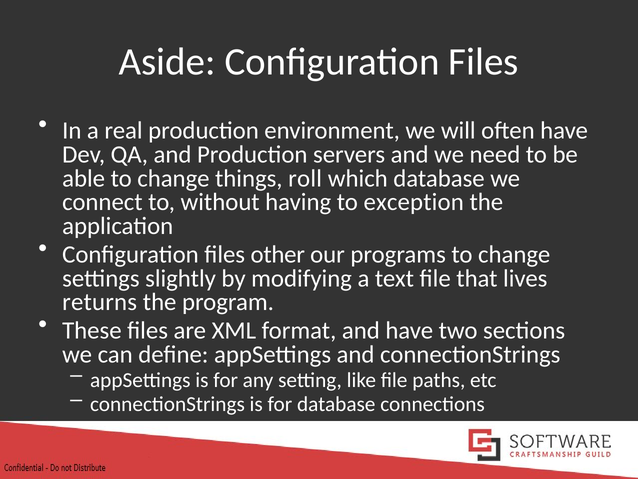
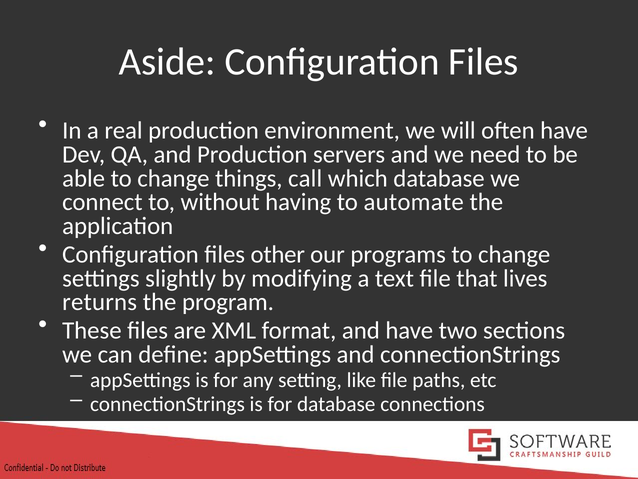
roll: roll -> call
exception: exception -> automate
